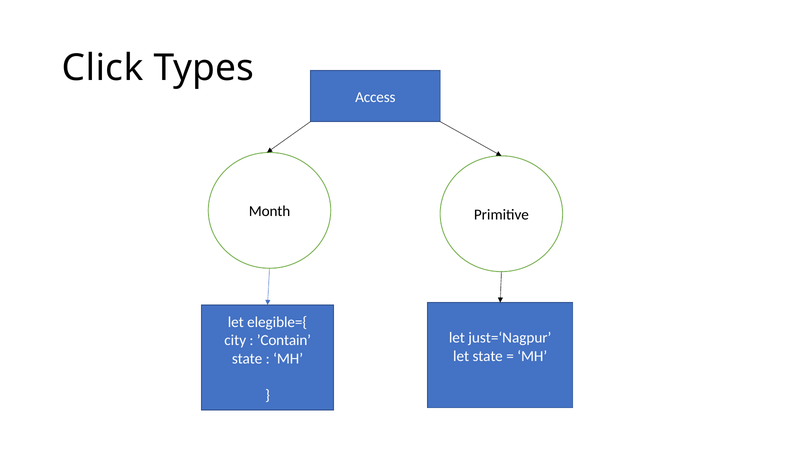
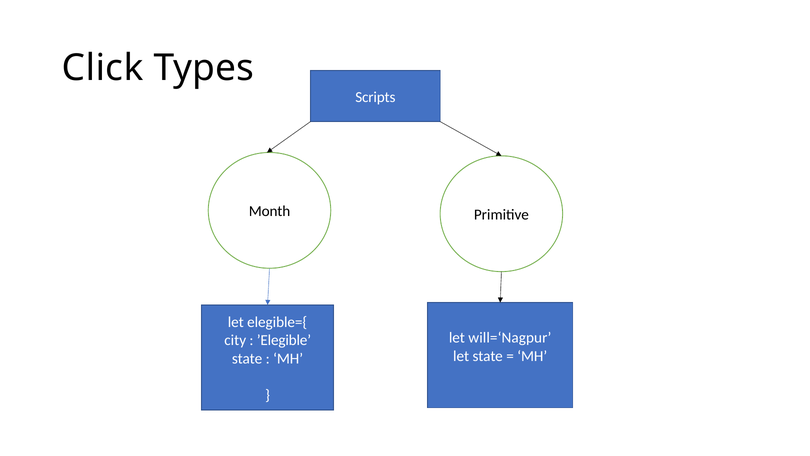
Access: Access -> Scripts
just=‘Nagpur: just=‘Nagpur -> will=‘Nagpur
’Contain: ’Contain -> ’Elegible
